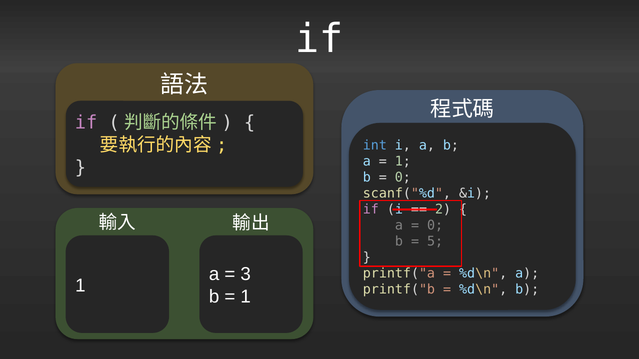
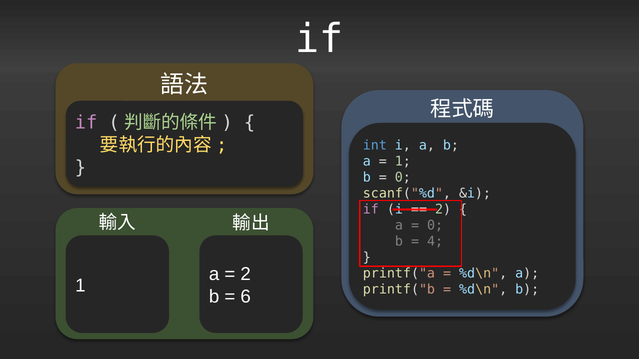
5: 5 -> 4
3 at (246, 275): 3 -> 2
1 at (246, 297): 1 -> 6
